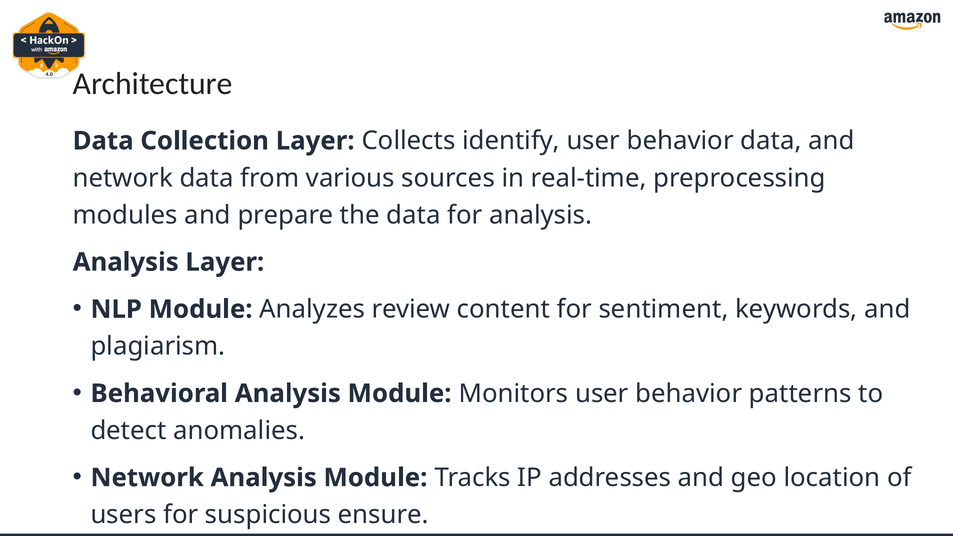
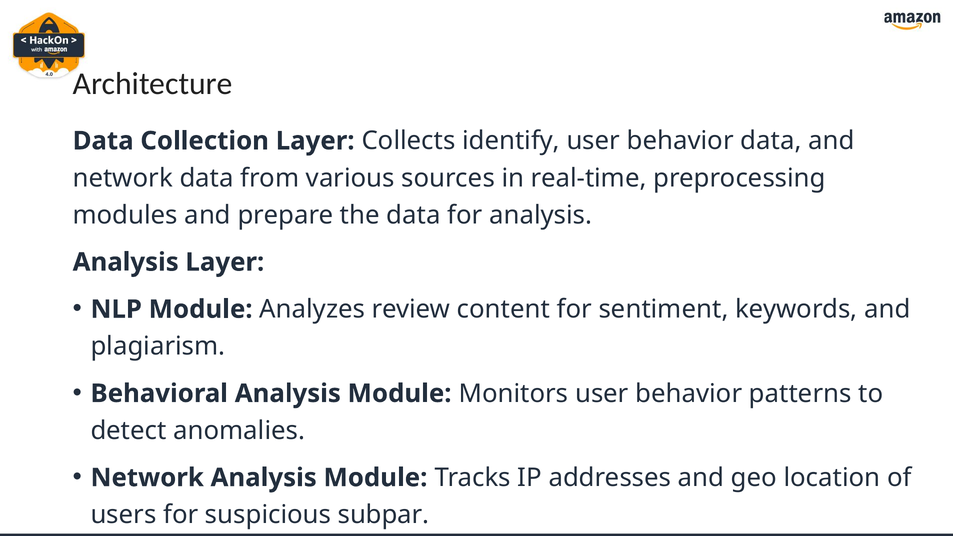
ensure: ensure -> subpar
